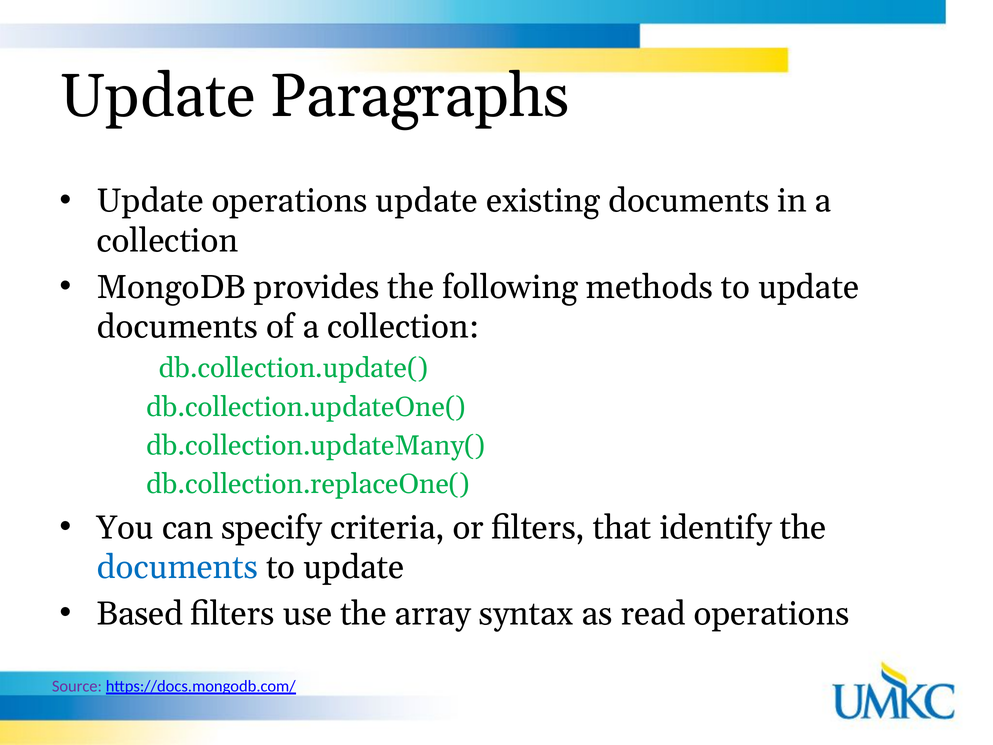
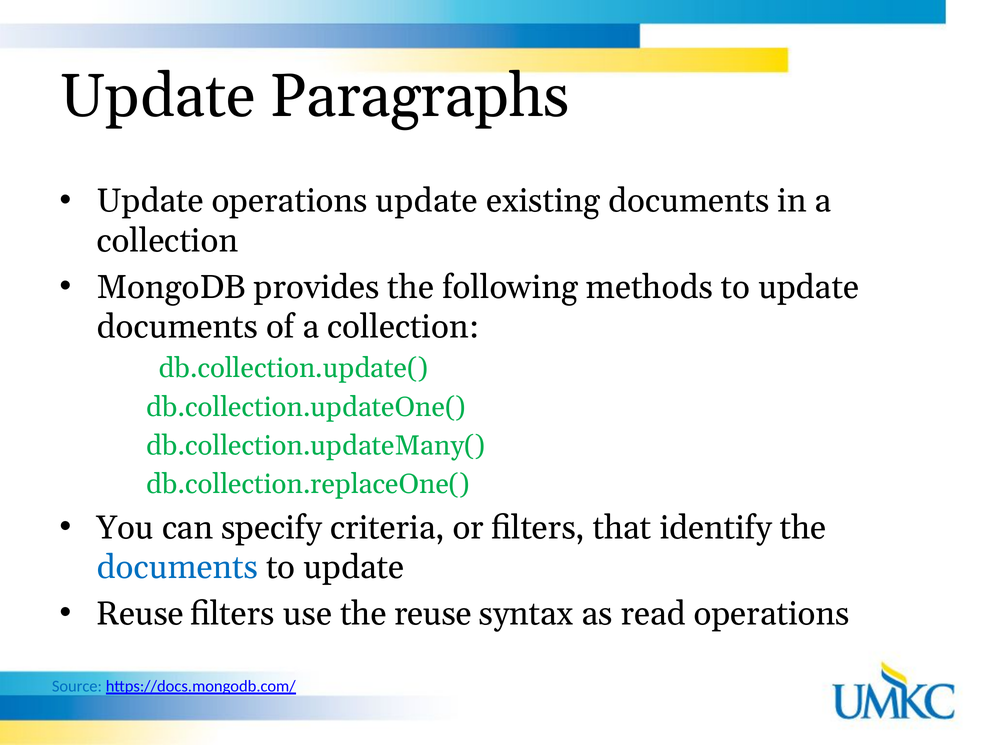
Based at (140, 614): Based -> Reuse
the array: array -> reuse
Source colour: purple -> blue
